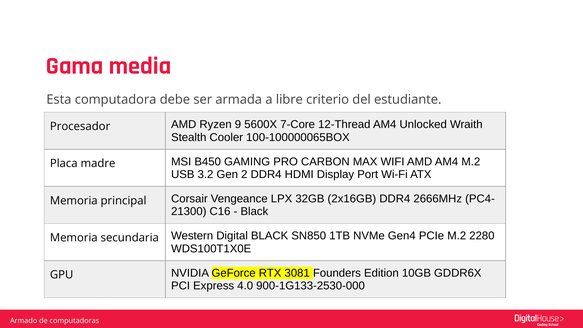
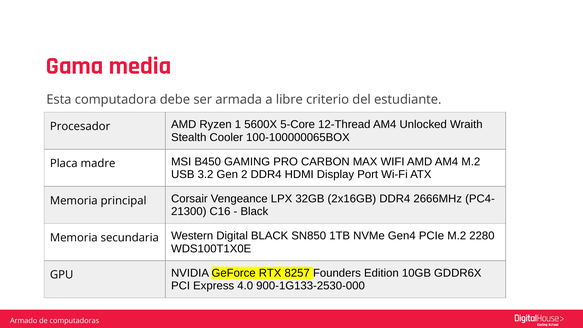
9: 9 -> 1
7-Core: 7-Core -> 5-Core
3081: 3081 -> 8257
